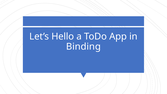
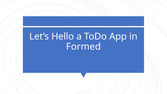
Binding: Binding -> Formed
